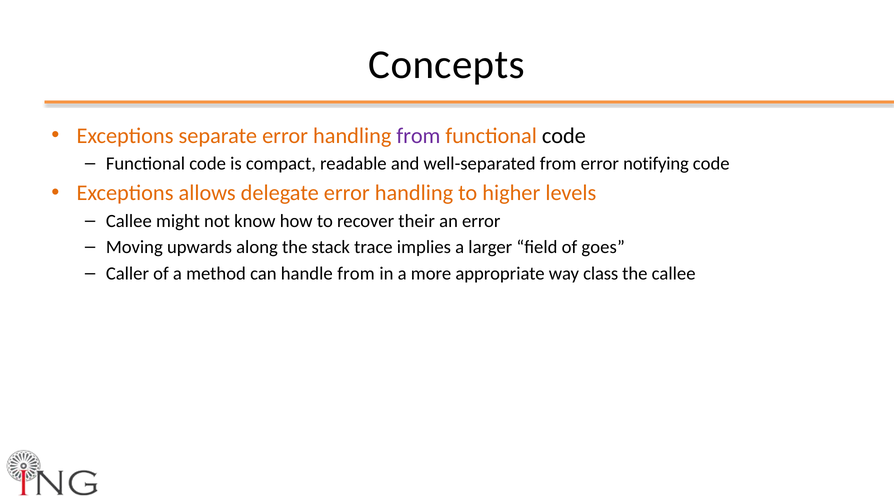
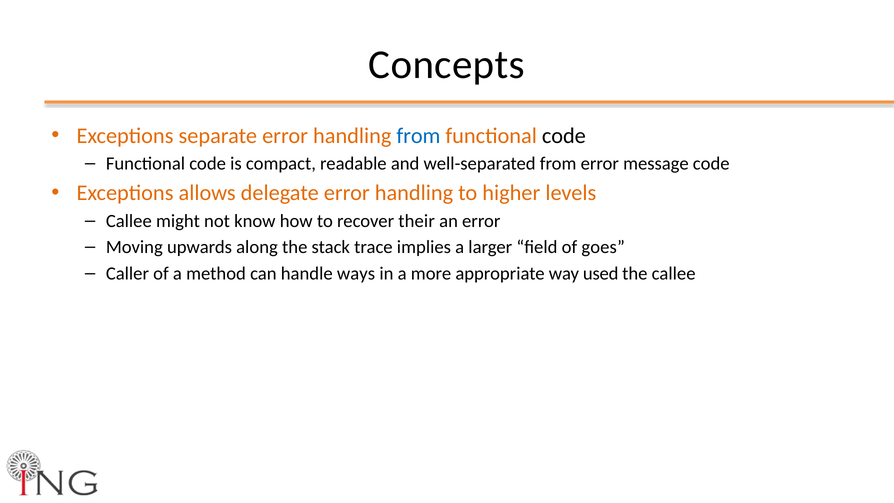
from at (418, 136) colour: purple -> blue
notifying: notifying -> message
handle from: from -> ways
class: class -> used
